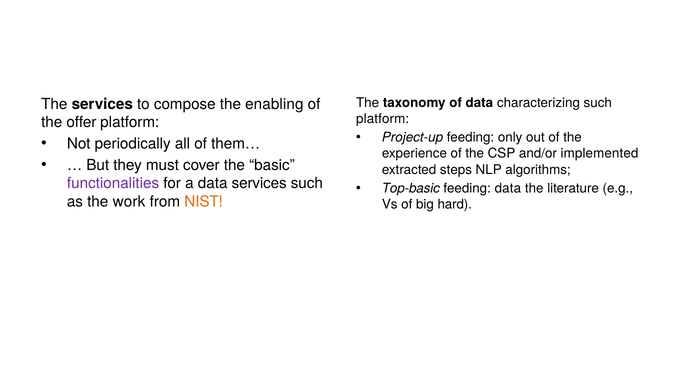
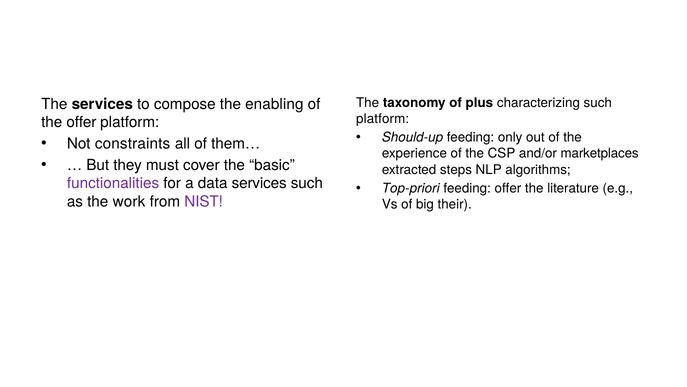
of data: data -> plus
Project-up: Project-up -> Should-up
periodically: periodically -> constraints
implemented: implemented -> marketplaces
Top-basic: Top-basic -> Top-priori
feeding data: data -> offer
NIST colour: orange -> purple
hard: hard -> their
